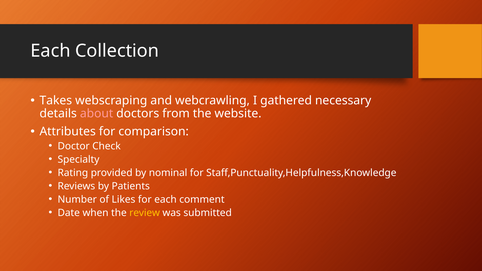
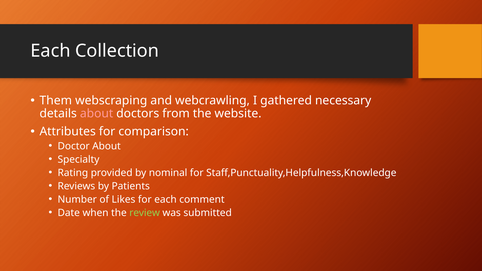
Takes: Takes -> Them
Doctor Check: Check -> About
review colour: yellow -> light green
